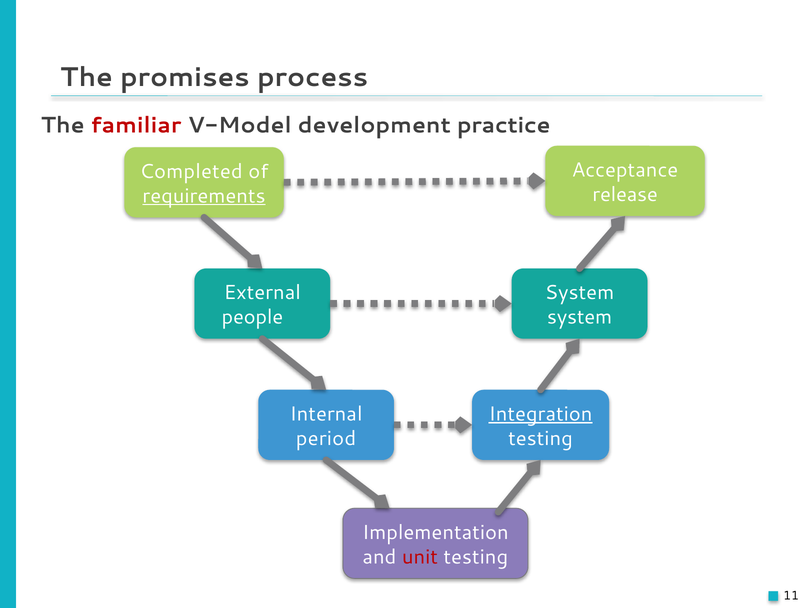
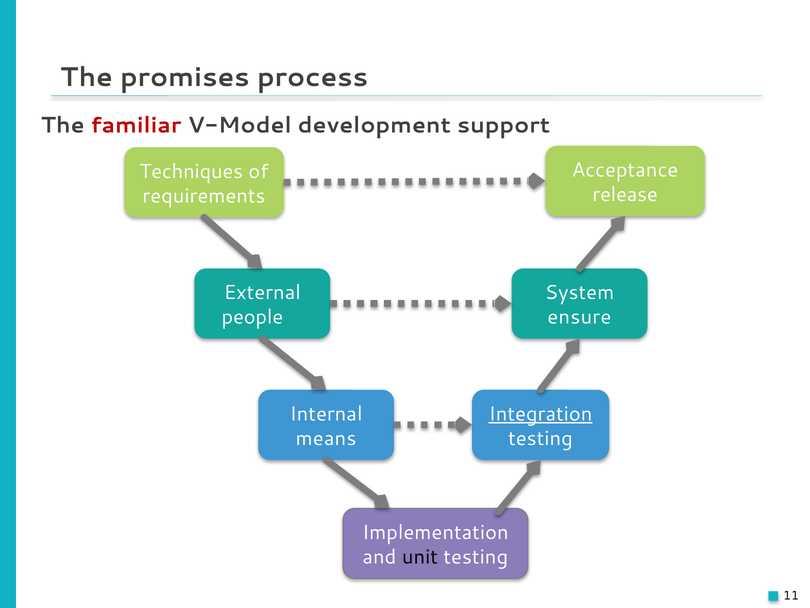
practice: practice -> support
Completed: Completed -> Techniques
requirements underline: present -> none
system at (580, 317): system -> ensure
period: period -> means
unit colour: red -> black
